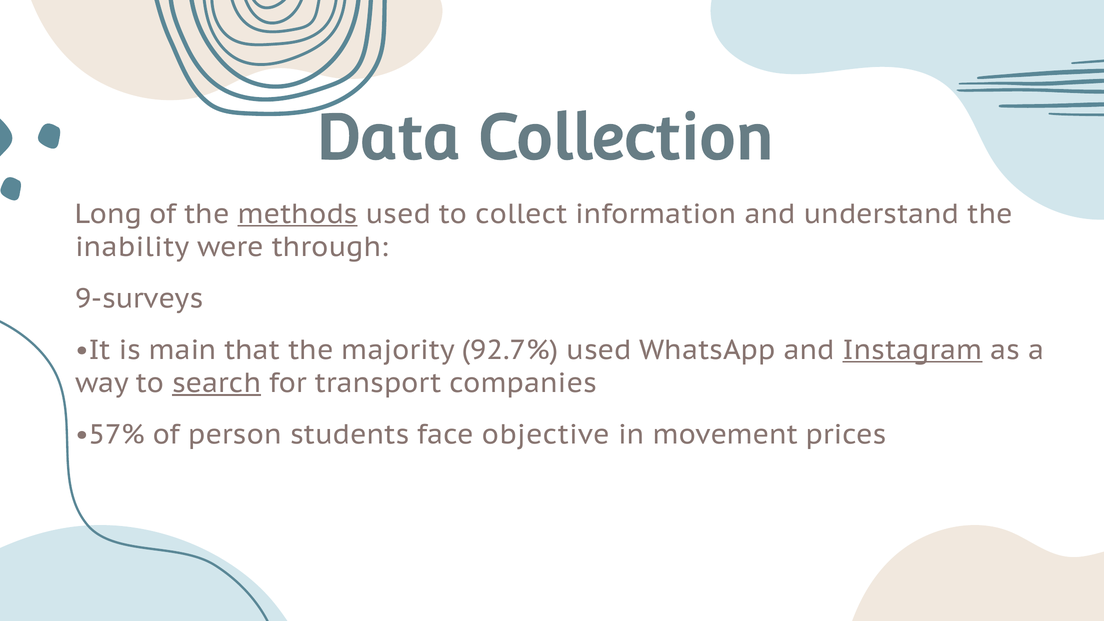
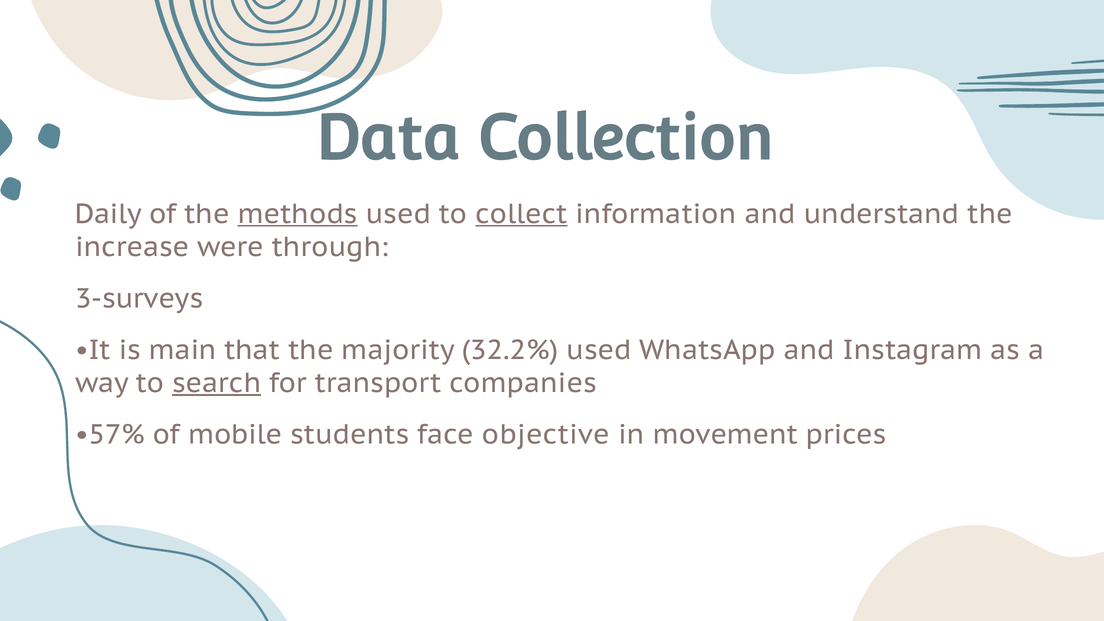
Long: Long -> Daily
collect underline: none -> present
inability: inability -> increase
9-surveys: 9-surveys -> 3-surveys
92.7%: 92.7% -> 32.2%
Instagram underline: present -> none
person: person -> mobile
